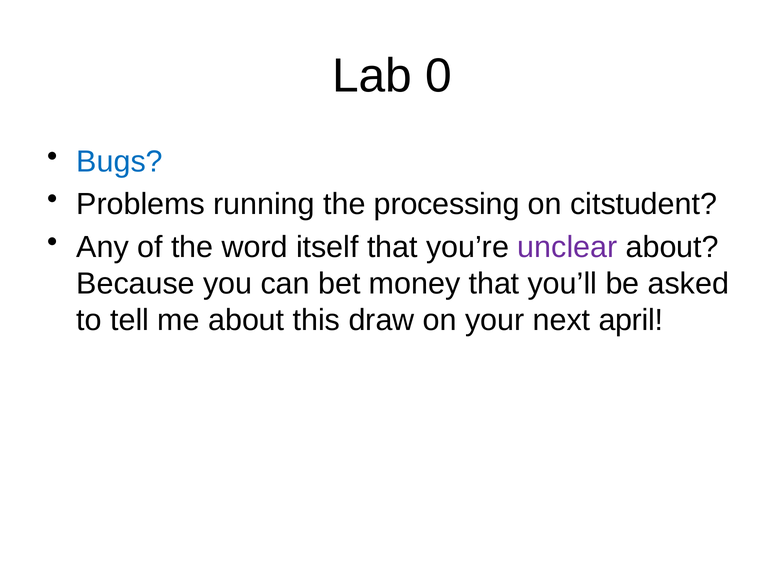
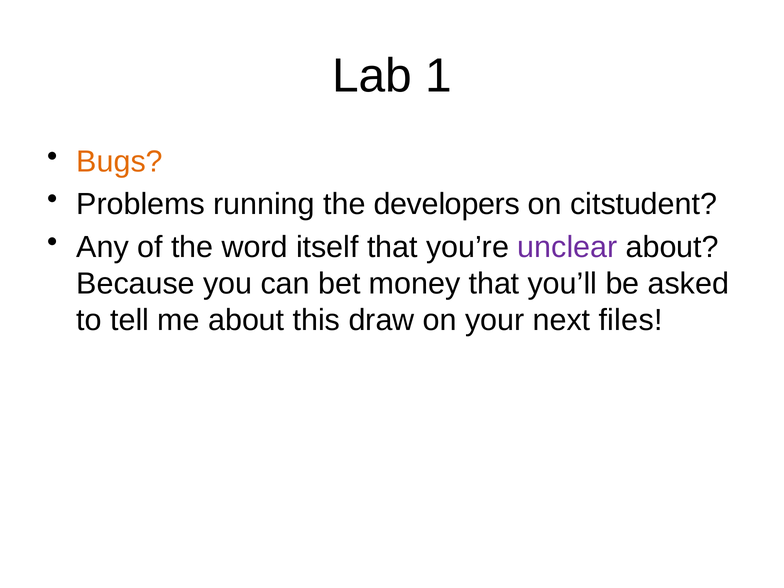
0: 0 -> 1
Bugs colour: blue -> orange
processing: processing -> developers
april: april -> files
